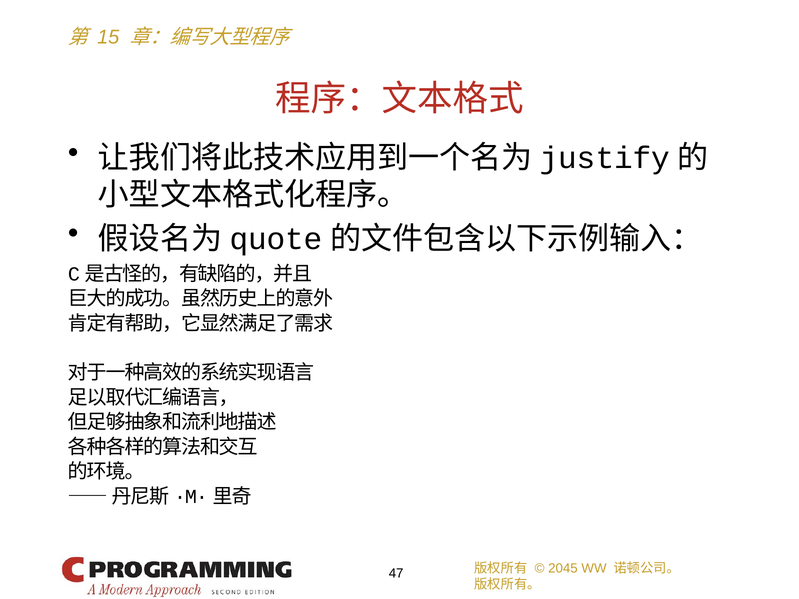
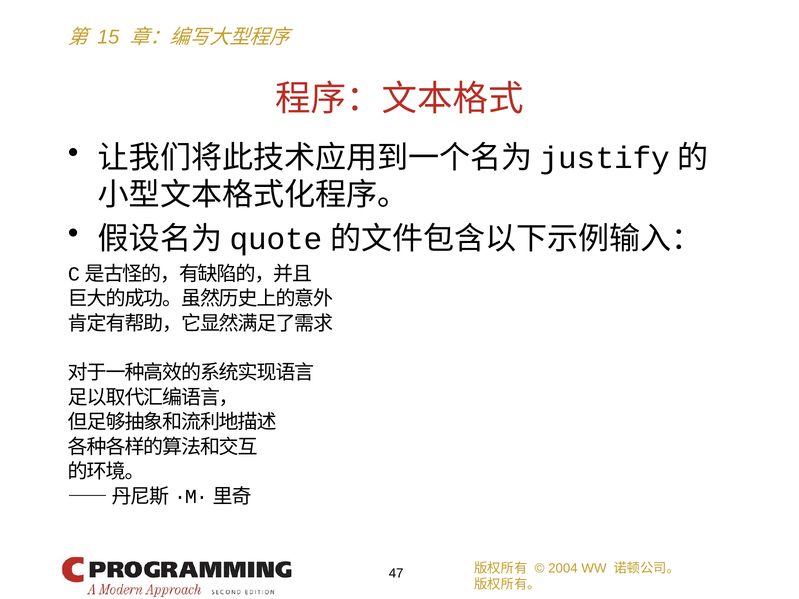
2045: 2045 -> 2004
